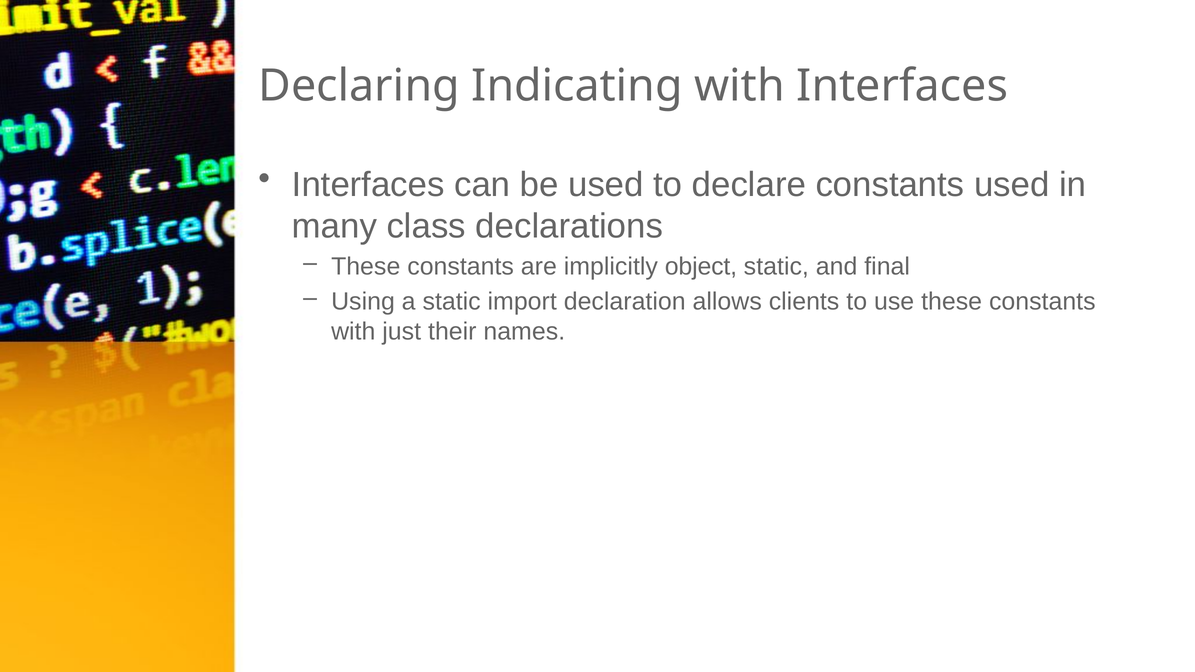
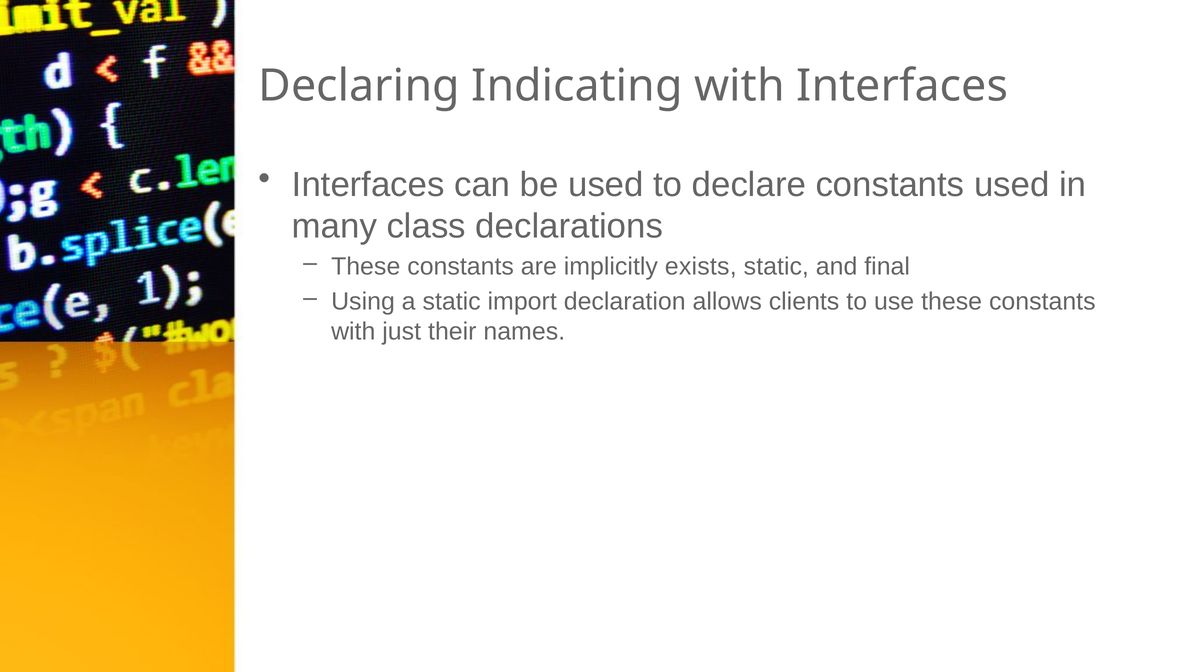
object: object -> exists
